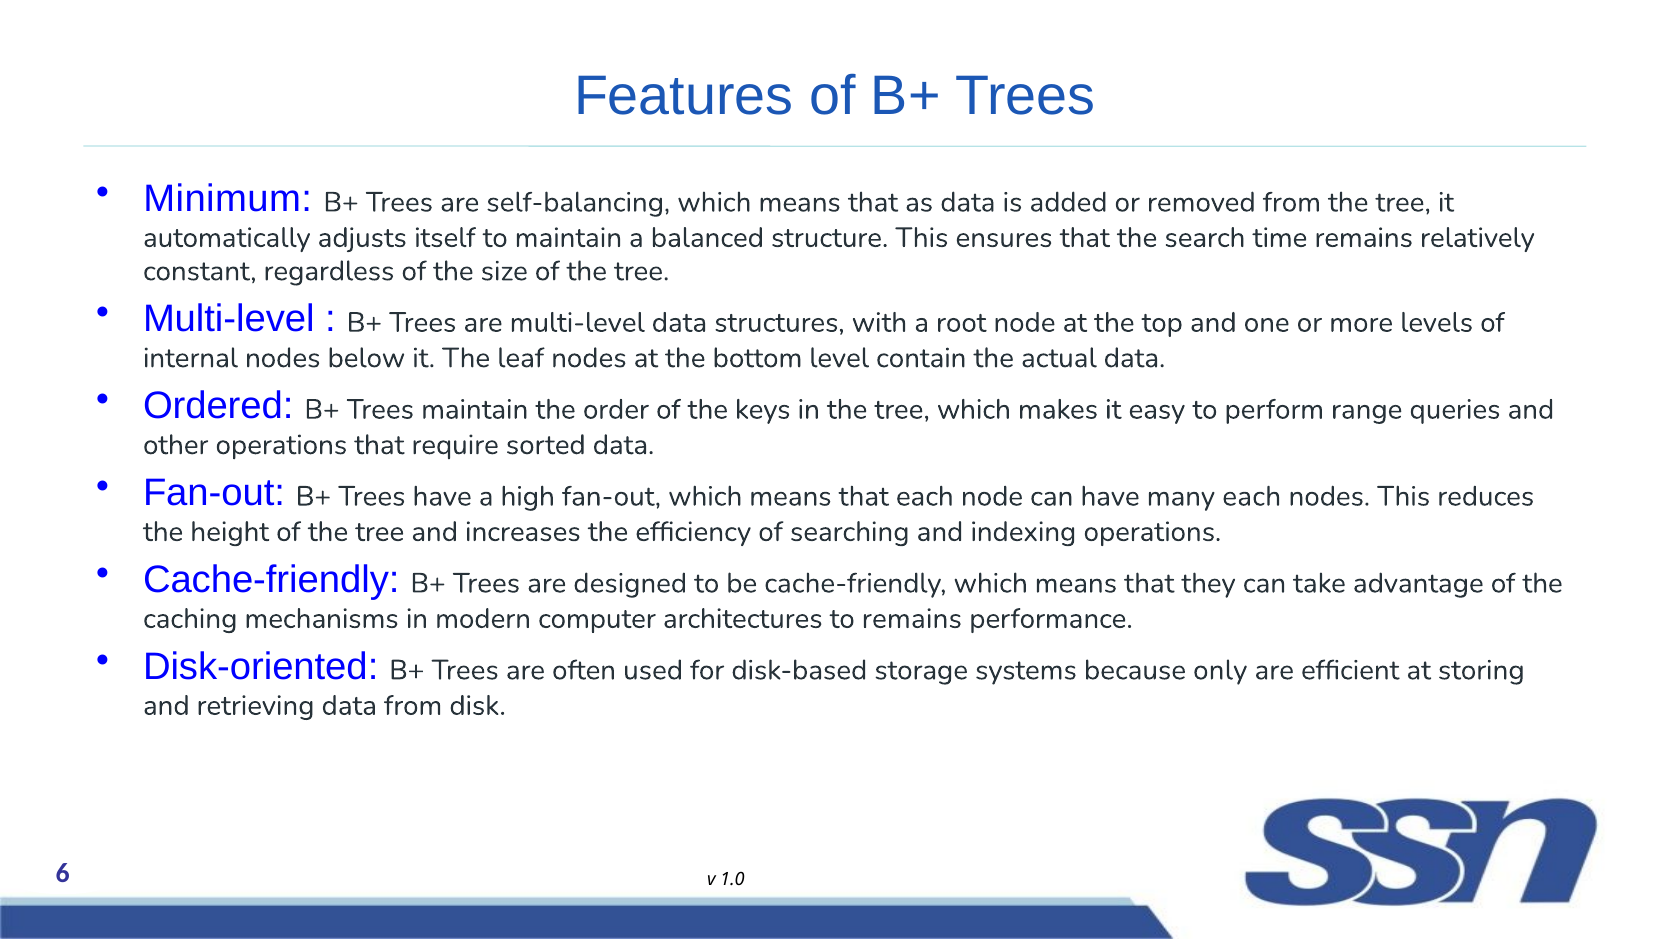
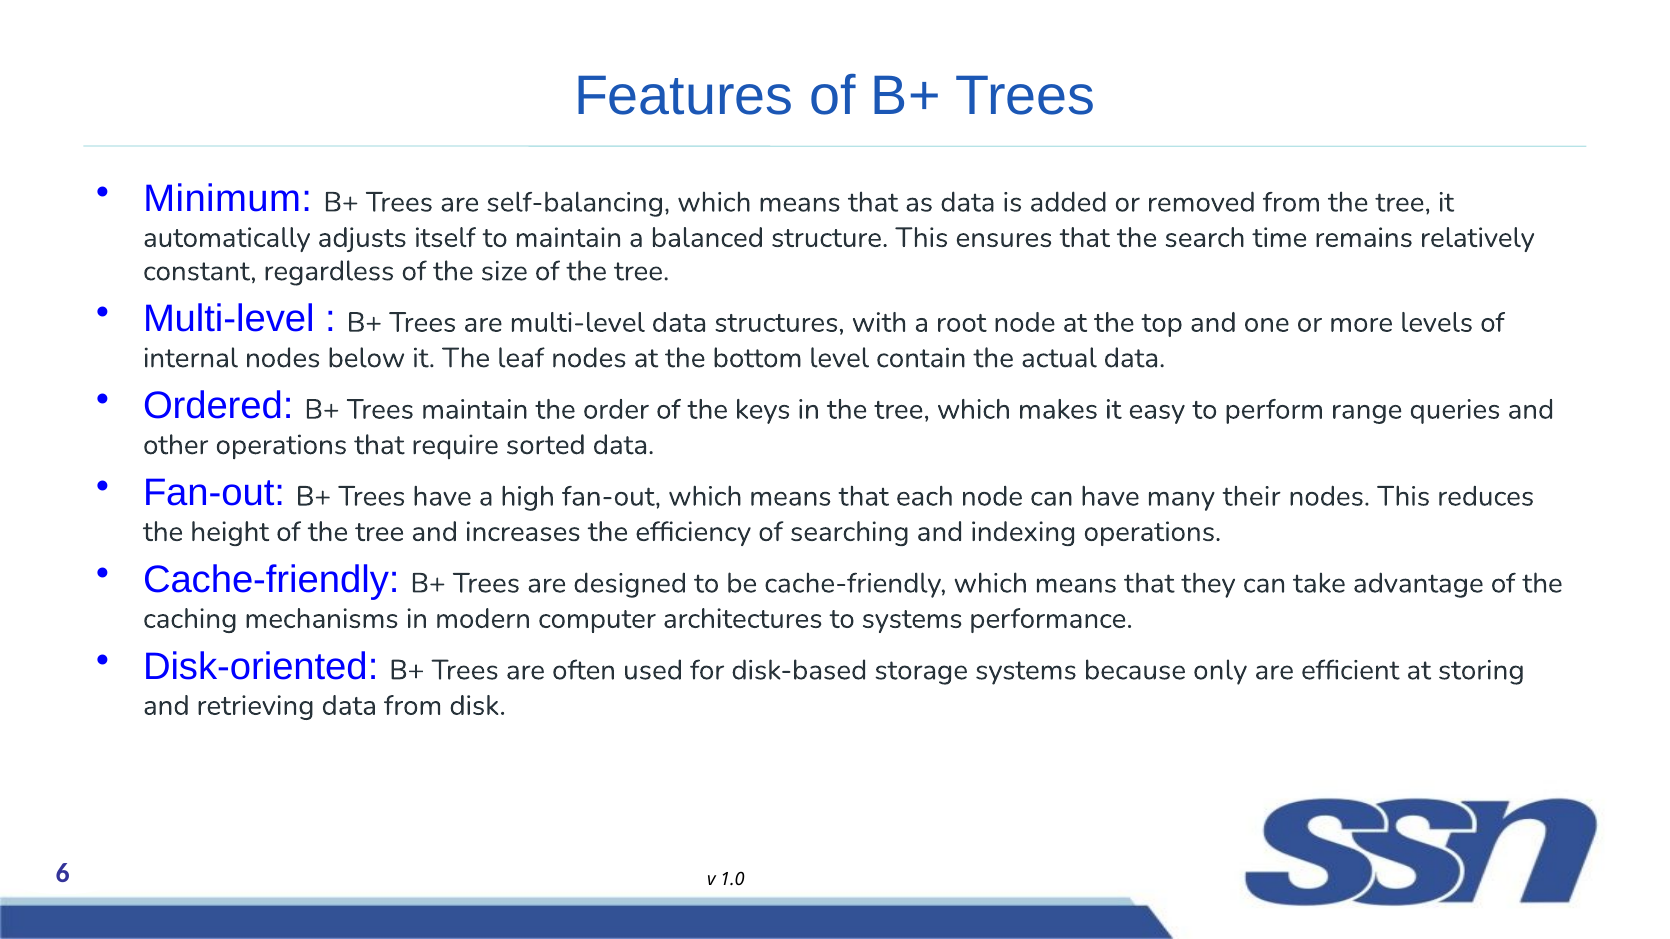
many each: each -> their
to remains: remains -> systems
